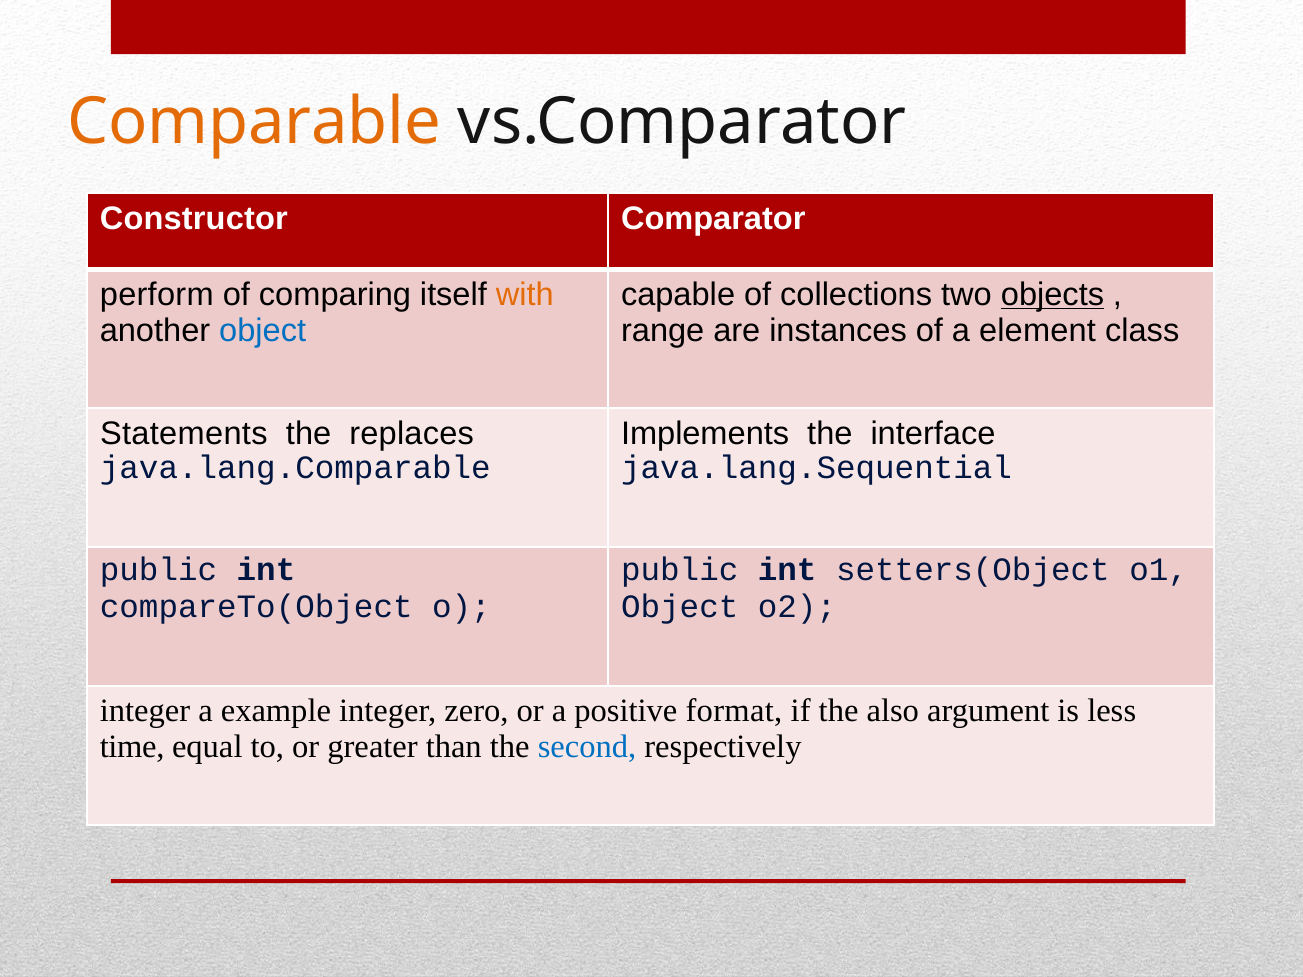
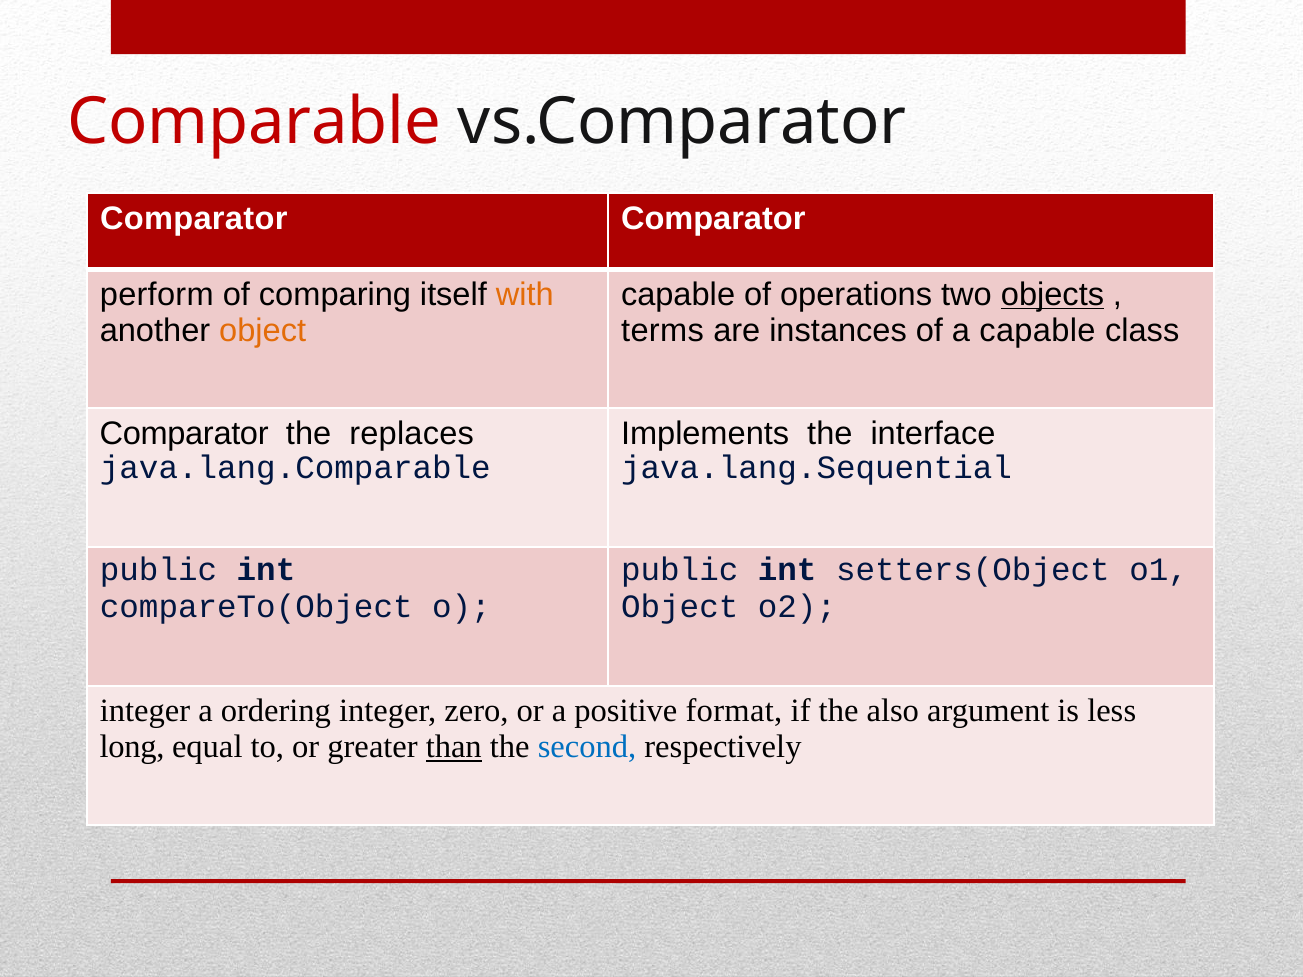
Comparable colour: orange -> red
Constructor at (194, 219): Constructor -> Comparator
collections: collections -> operations
object at (263, 331) colour: blue -> orange
range: range -> terms
a element: element -> capable
Statements at (184, 434): Statements -> Comparator
example: example -> ordering
time: time -> long
than underline: none -> present
